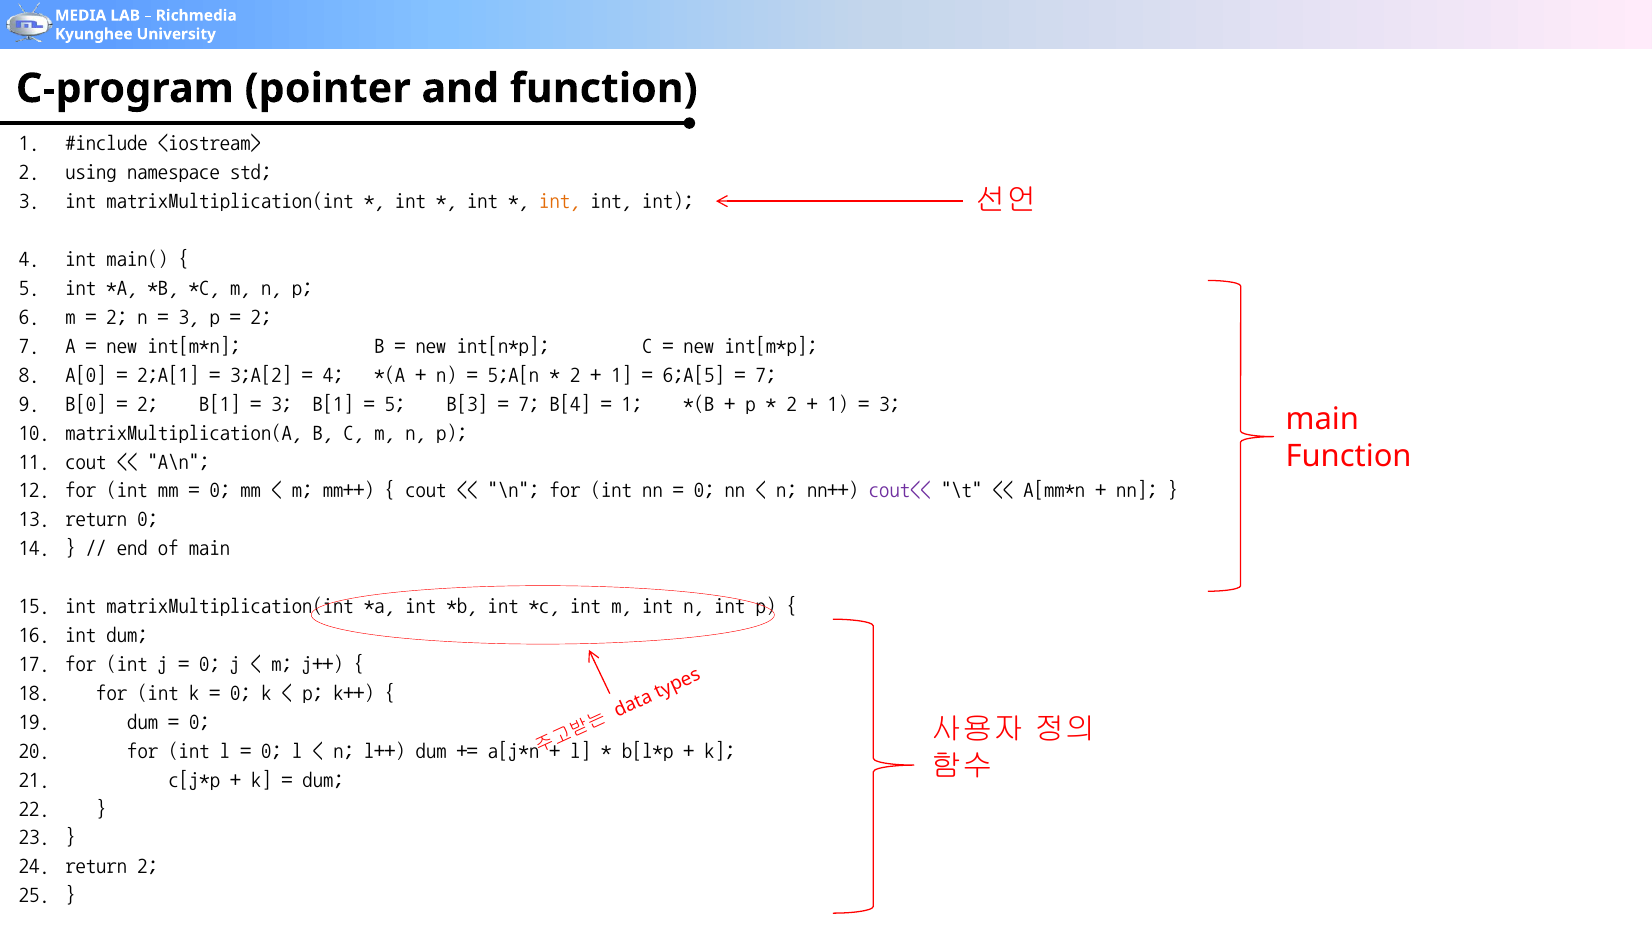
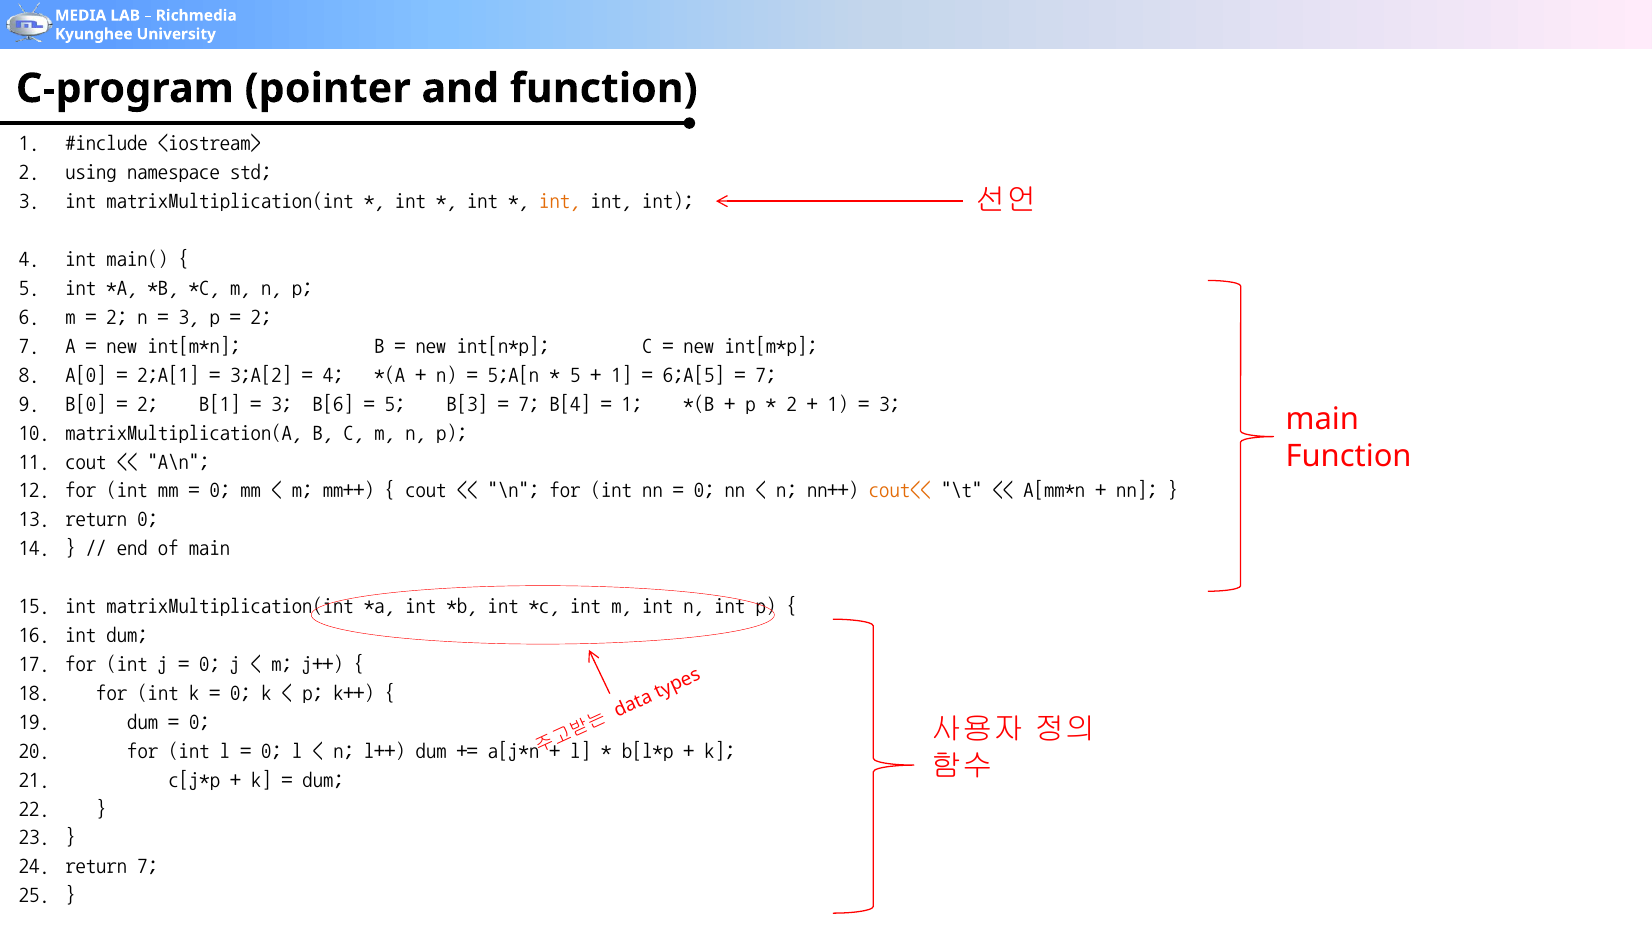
2 at (575, 375): 2 -> 5
3 B[1: B[1 -> B[6
cout<< colour: purple -> orange
return 2: 2 -> 7
